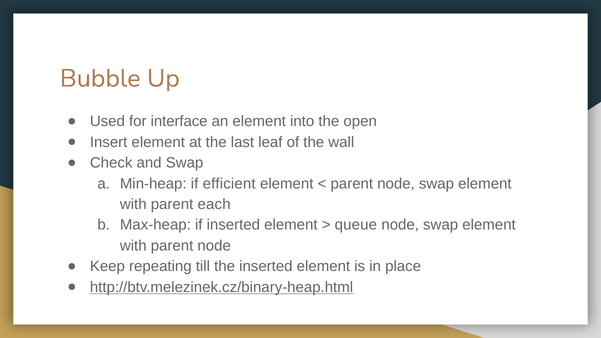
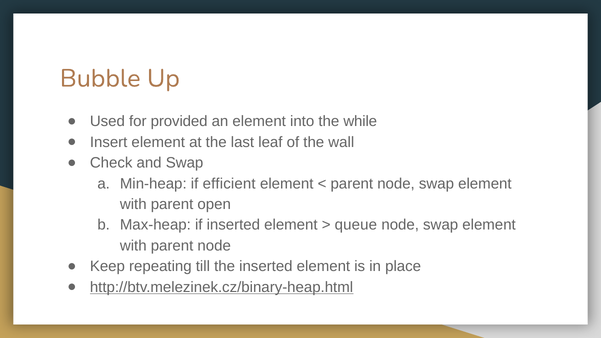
interface: interface -> provided
open: open -> while
each: each -> open
